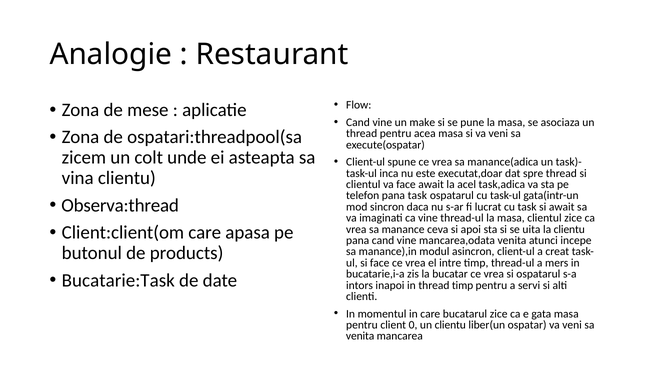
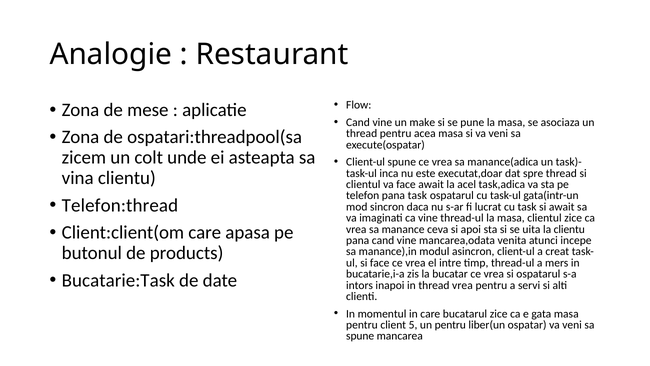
Observa:thread: Observa:thread -> Telefon:thread
thread timp: timp -> vrea
0: 0 -> 5
un clientu: clientu -> pentru
venita at (360, 336): venita -> spune
